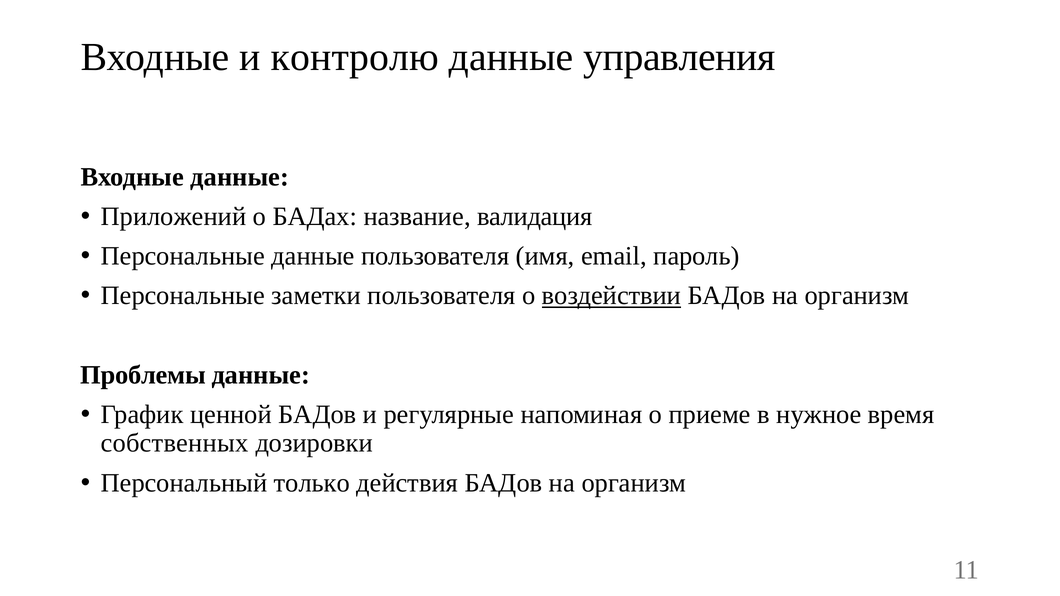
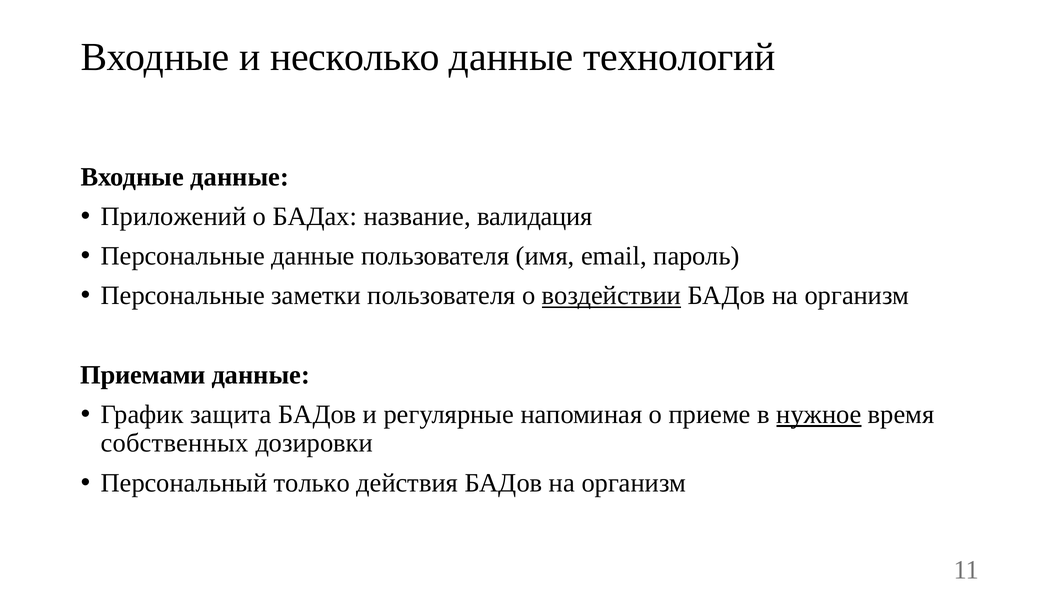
контролю: контролю -> несколько
управления: управления -> технологий
Проблемы: Проблемы -> Приемами
ценной: ценной -> защита
нужное underline: none -> present
